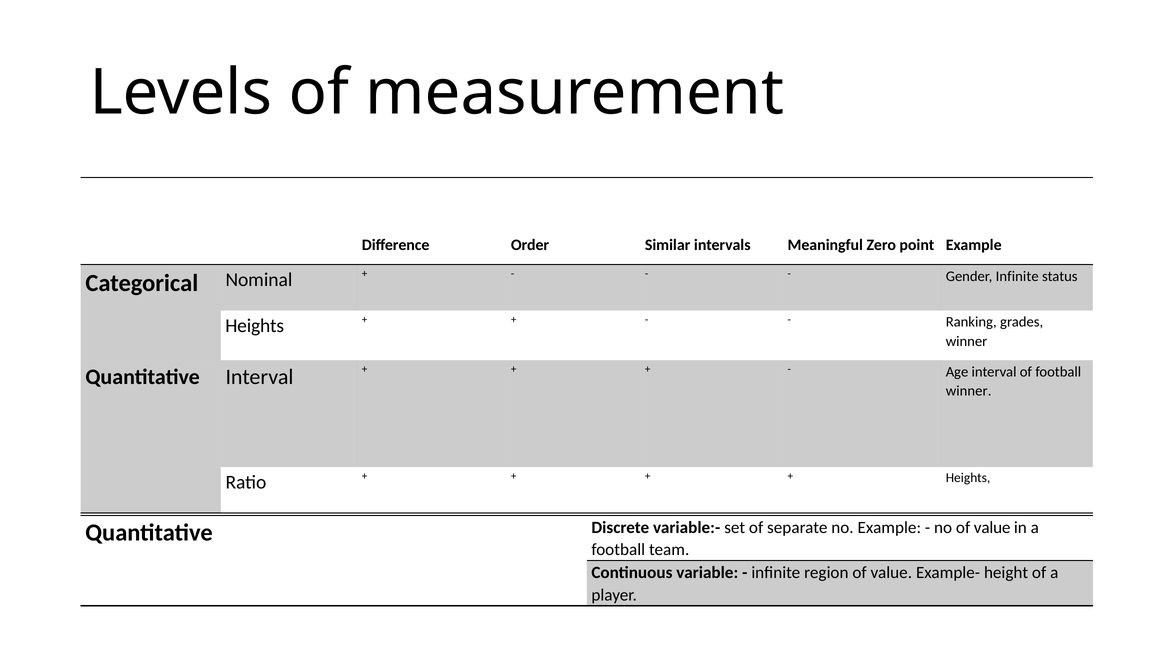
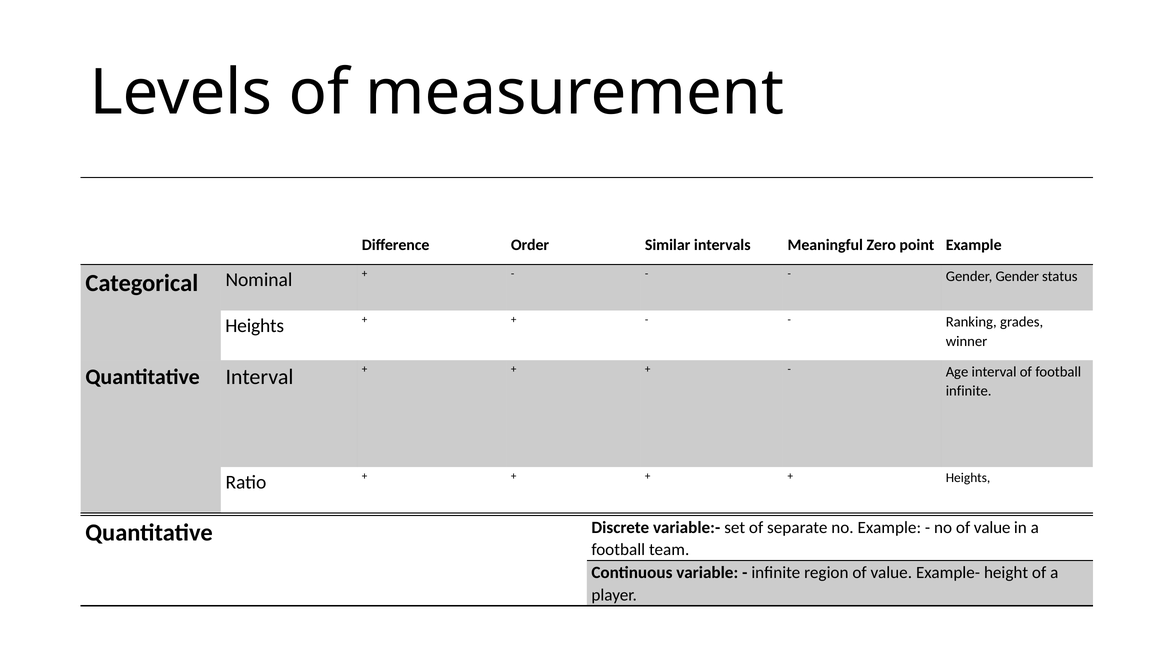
Gender Infinite: Infinite -> Gender
winner at (969, 391): winner -> infinite
